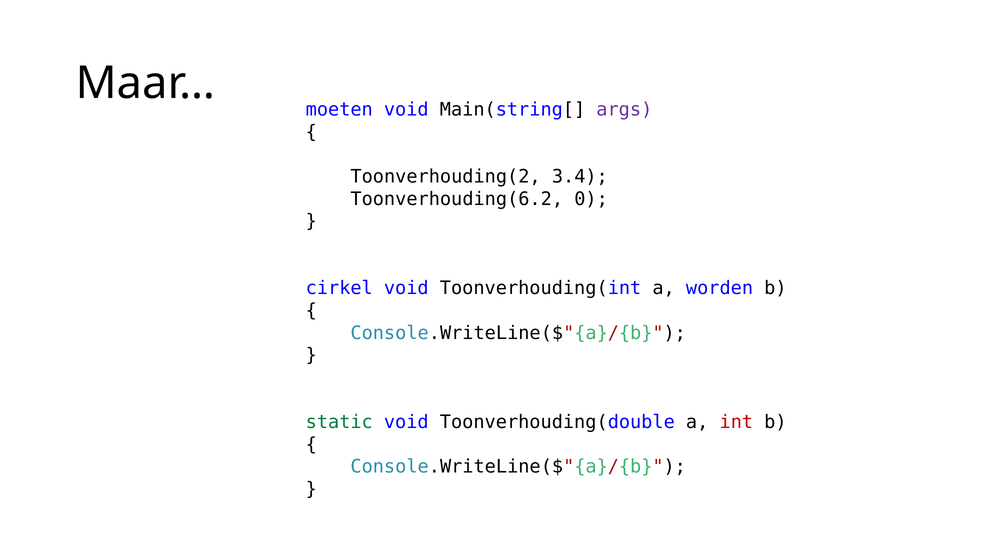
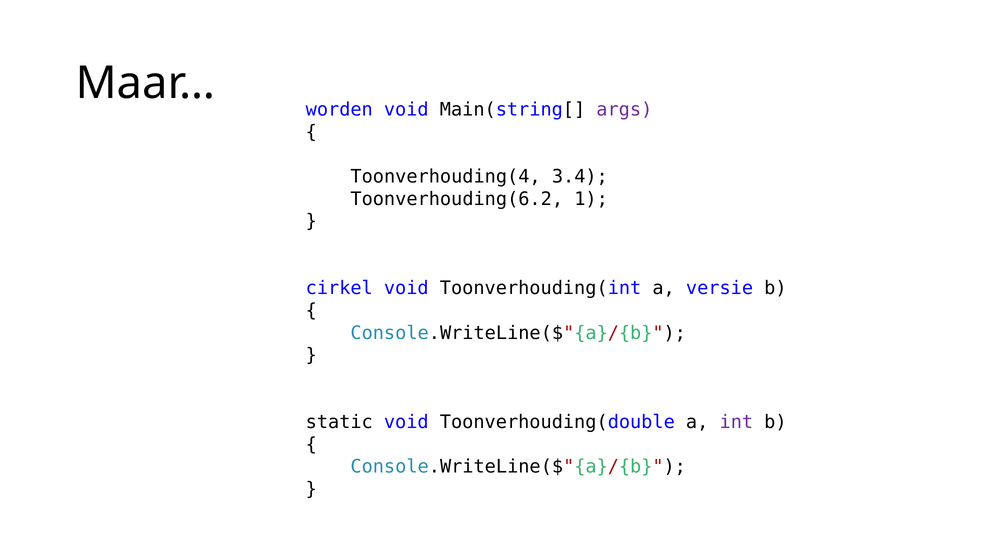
moeten: moeten -> worden
Toonverhouding(2: Toonverhouding(2 -> Toonverhouding(4
0: 0 -> 1
worden: worden -> versie
static colour: green -> black
int colour: red -> purple
